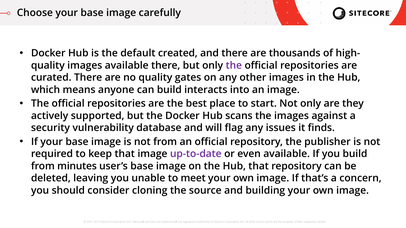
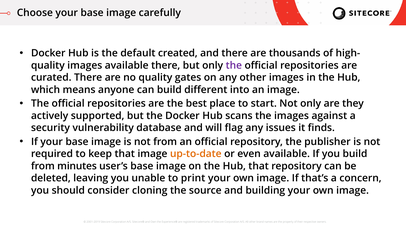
interacts: interacts -> different
up-to-date colour: purple -> orange
meet: meet -> print
